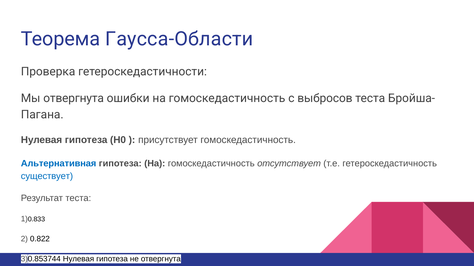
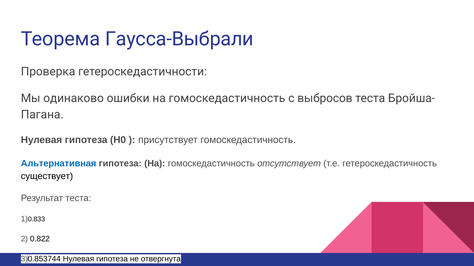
Гаусса-Области: Гаусса-Области -> Гаусса-Выбрали
Мы отвергнута: отвергнута -> одинаково
существует colour: blue -> black
